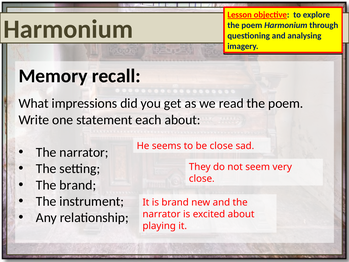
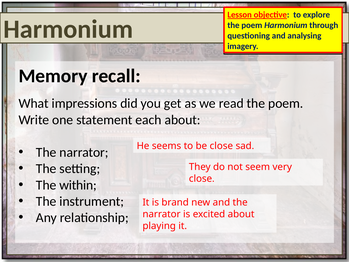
The brand: brand -> within
